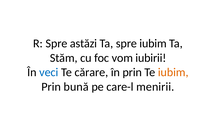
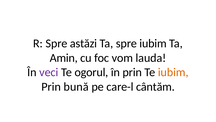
Stăm: Stăm -> Amin
iubirii: iubirii -> lauda
veci colour: blue -> purple
cărare: cărare -> ogorul
menirii: menirii -> cântăm
